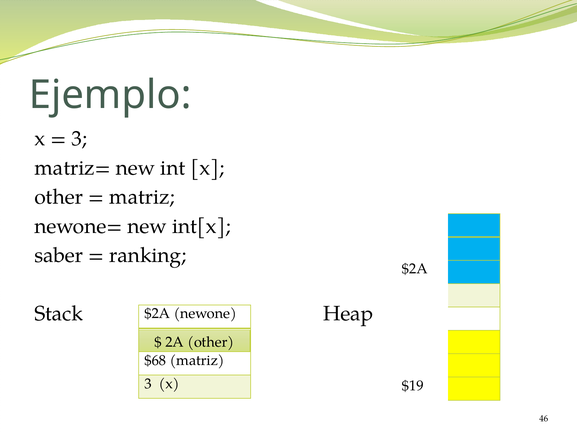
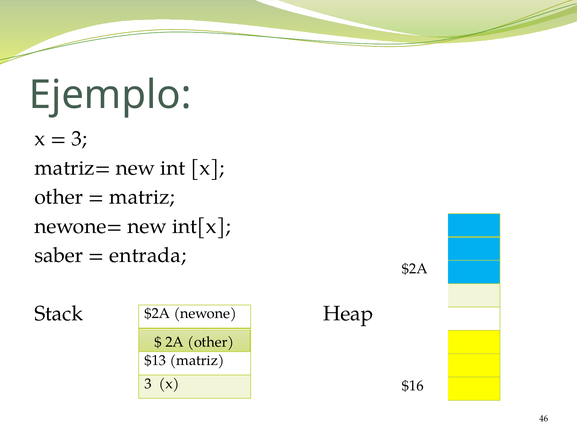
ranking: ranking -> entrada
$68: $68 -> $13
$19: $19 -> $16
